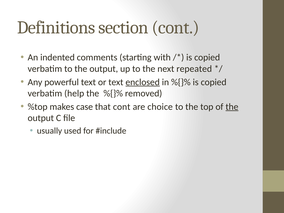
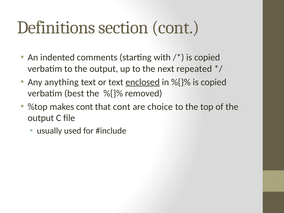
powerful: powerful -> anything
help: help -> best
makes case: case -> cont
the at (232, 107) underline: present -> none
